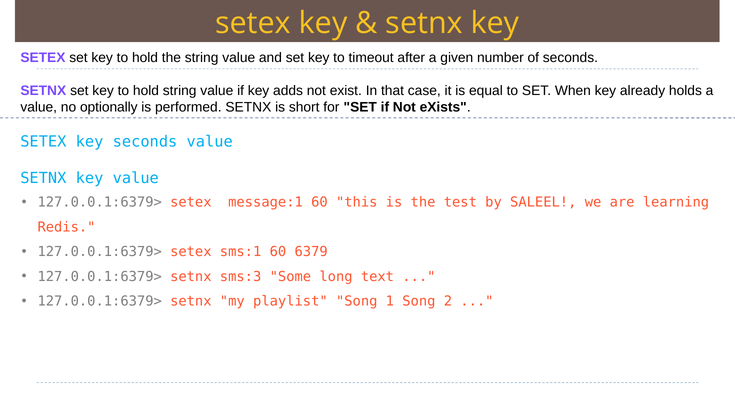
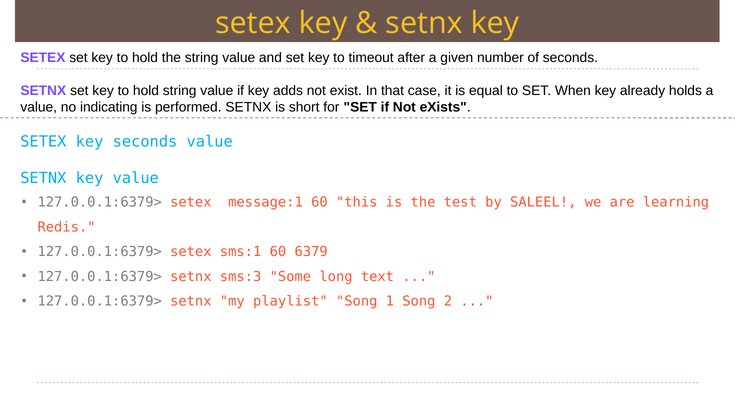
optionally: optionally -> indicating
